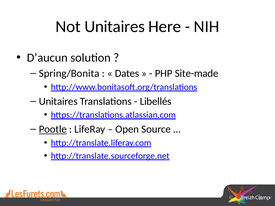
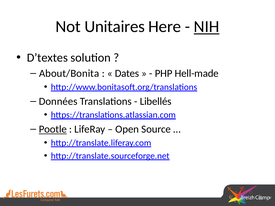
NIH underline: none -> present
D’aucun: D’aucun -> D’textes
Spring/Bonita: Spring/Bonita -> About/Bonita
Site-made: Site-made -> Hell-made
Unitaires at (58, 101): Unitaires -> Données
